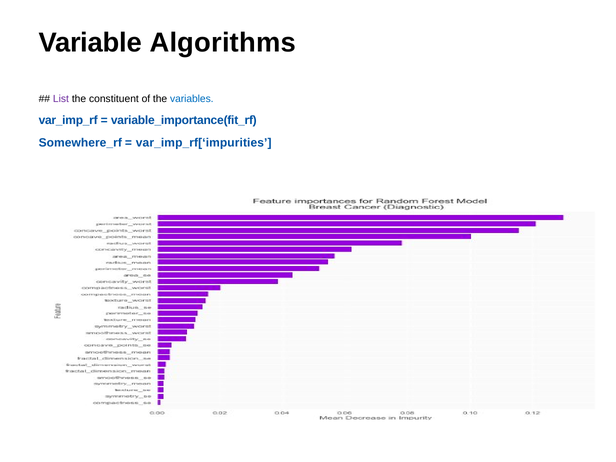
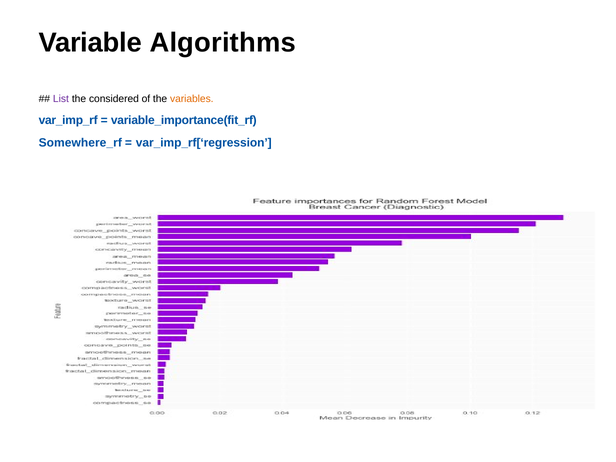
constituent: constituent -> considered
variables colour: blue -> orange
var_imp_rf[‘impurities: var_imp_rf[‘impurities -> var_imp_rf[‘regression
